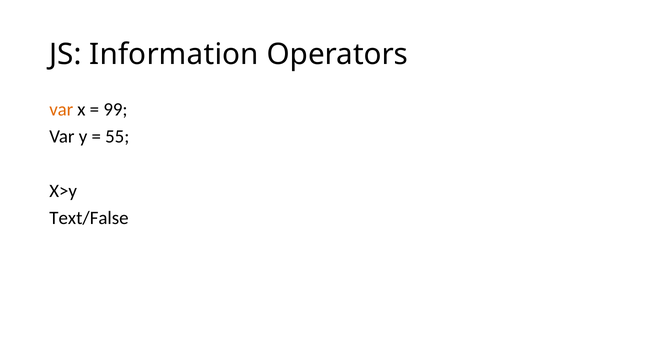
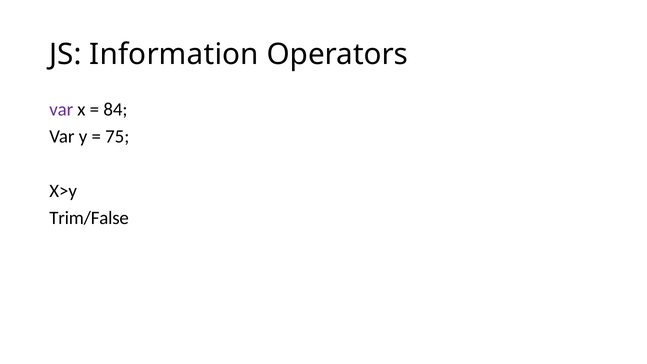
var at (61, 109) colour: orange -> purple
99: 99 -> 84
55: 55 -> 75
Text/False: Text/False -> Trim/False
